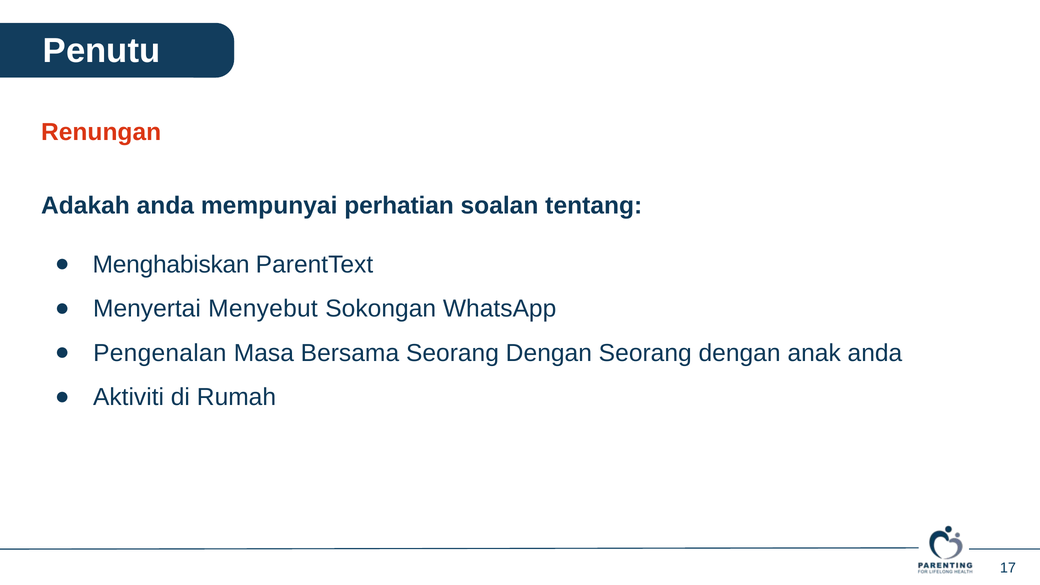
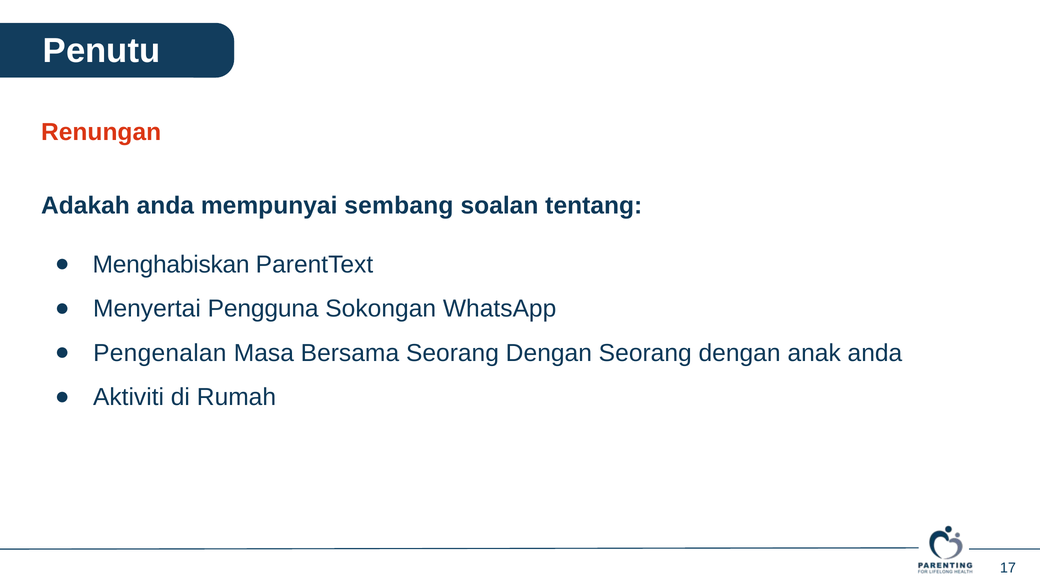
perhatian: perhatian -> sembang
Menyebut: Menyebut -> Pengguna
